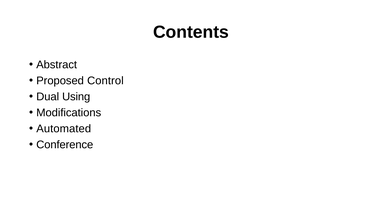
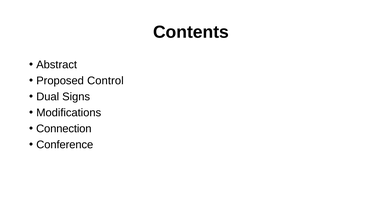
Using: Using -> Signs
Automated: Automated -> Connection
